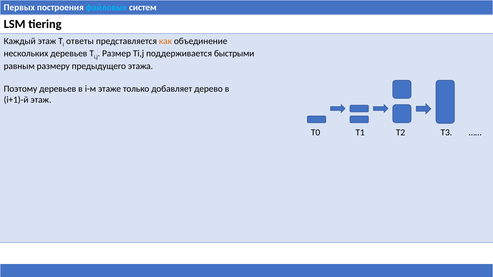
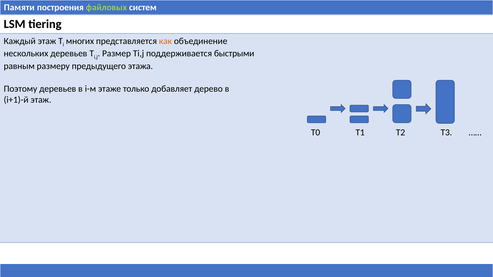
Первых: Первых -> Памяти
файловых colour: light blue -> light green
ответы: ответы -> многих
